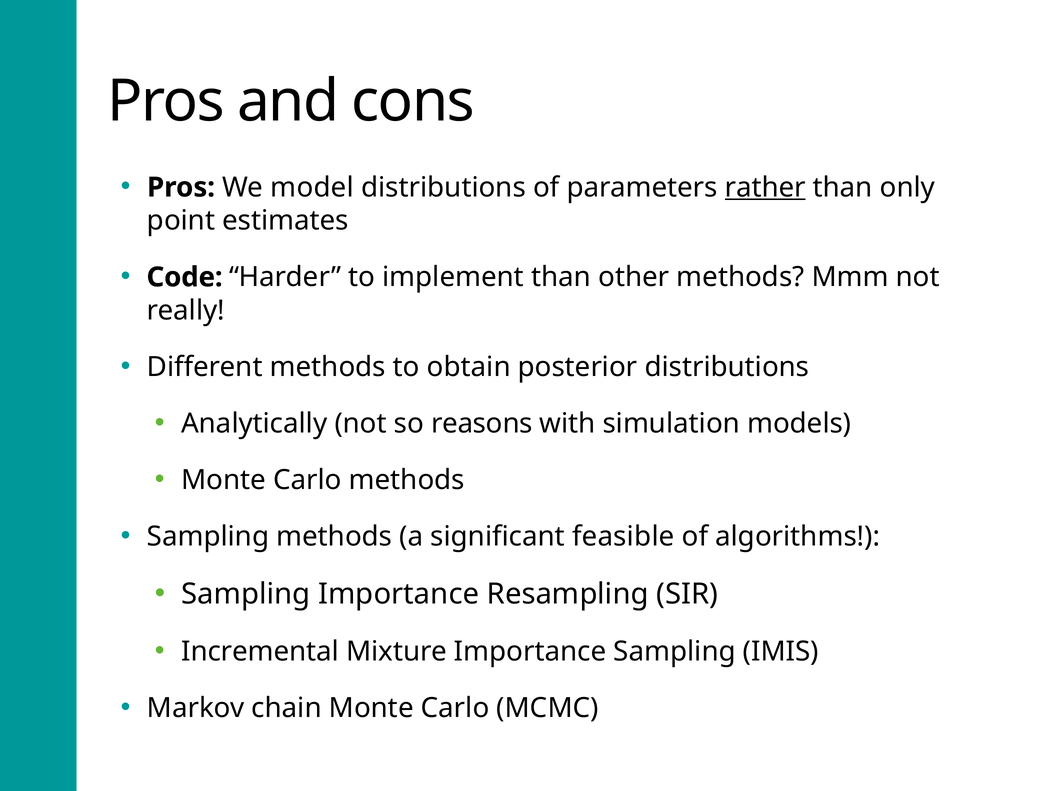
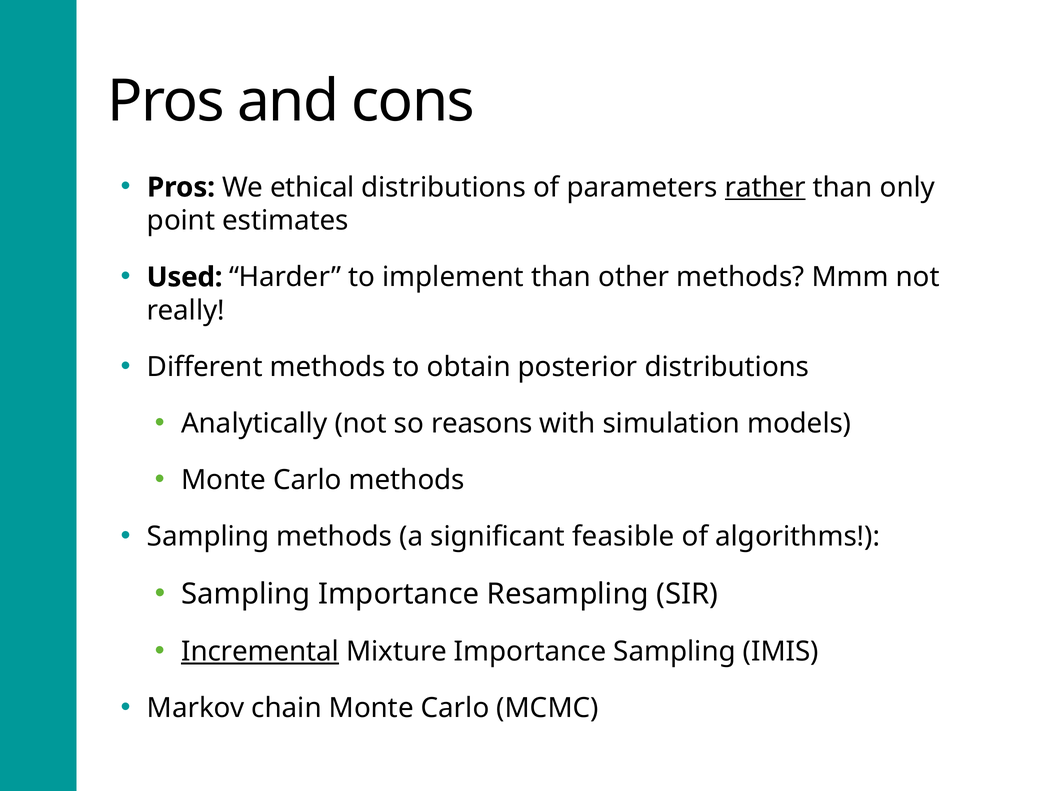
model: model -> ethical
Code: Code -> Used
Incremental underline: none -> present
